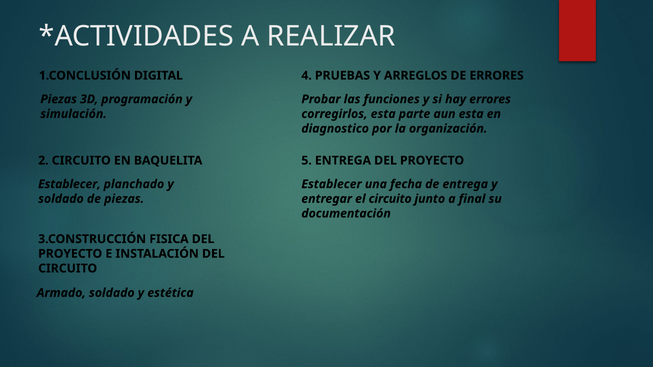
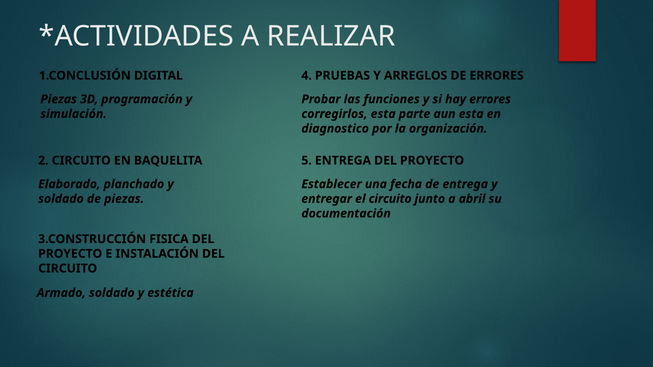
Establecer at (69, 184): Establecer -> Elaborado
final: final -> abril
